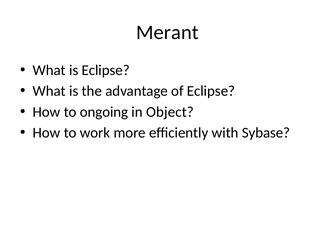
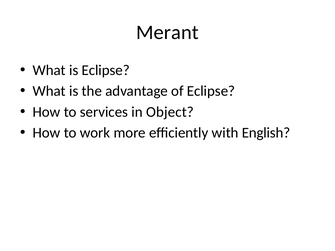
ongoing: ongoing -> services
Sybase: Sybase -> English
